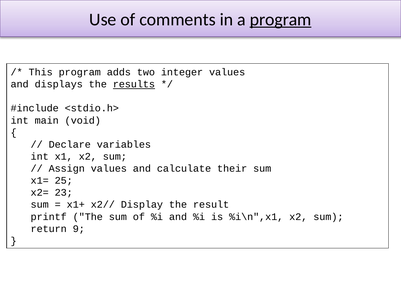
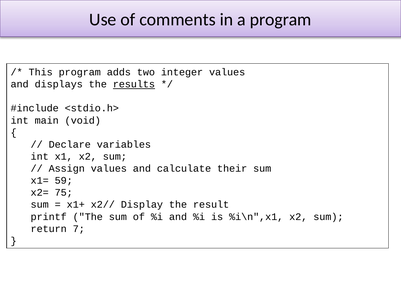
program at (281, 20) underline: present -> none
25: 25 -> 59
23: 23 -> 75
9: 9 -> 7
